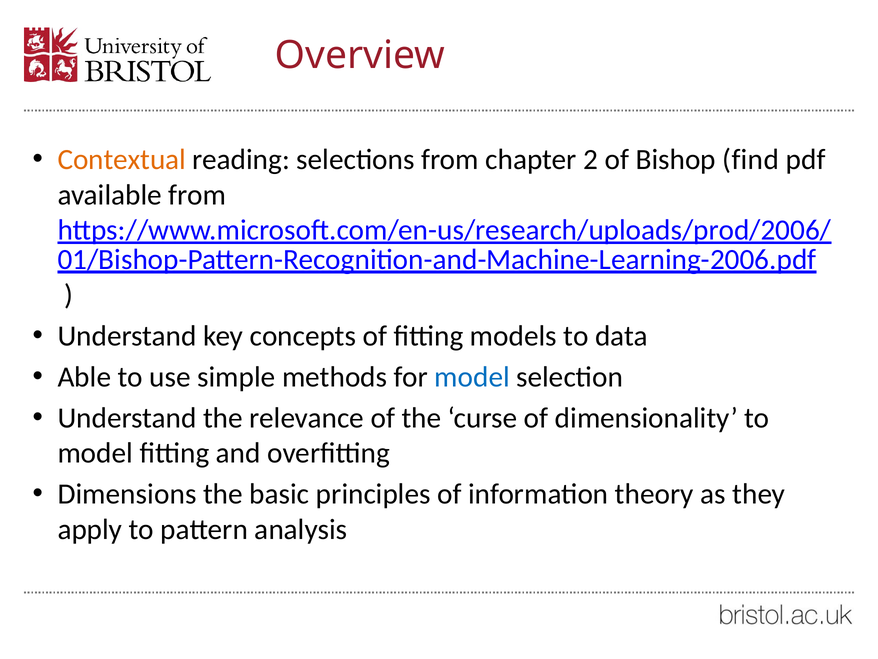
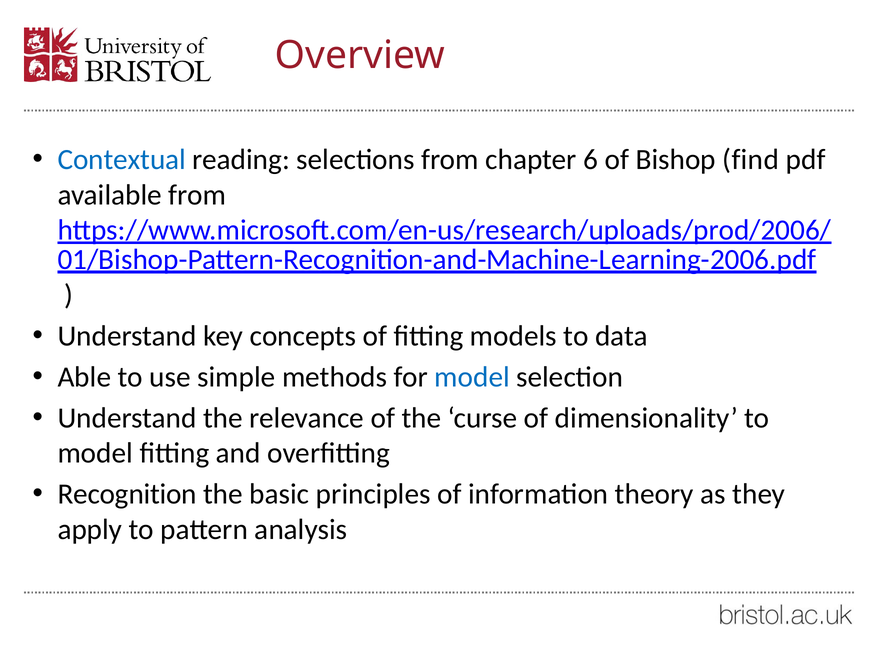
Contextual colour: orange -> blue
2: 2 -> 6
Dimensions: Dimensions -> Recognition
